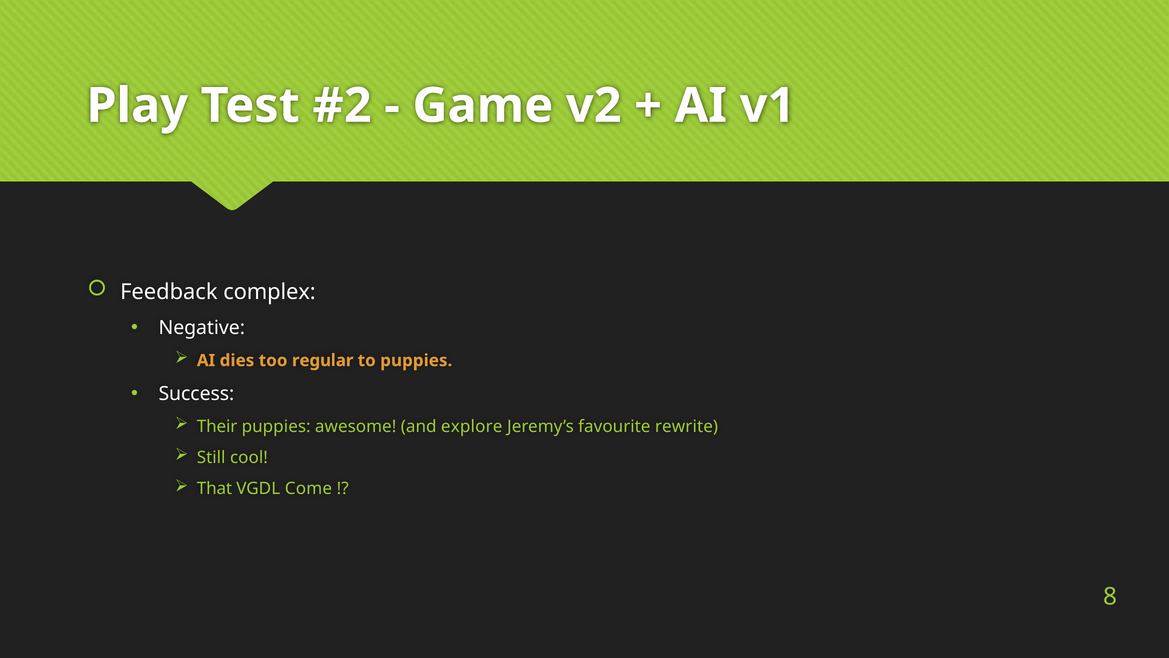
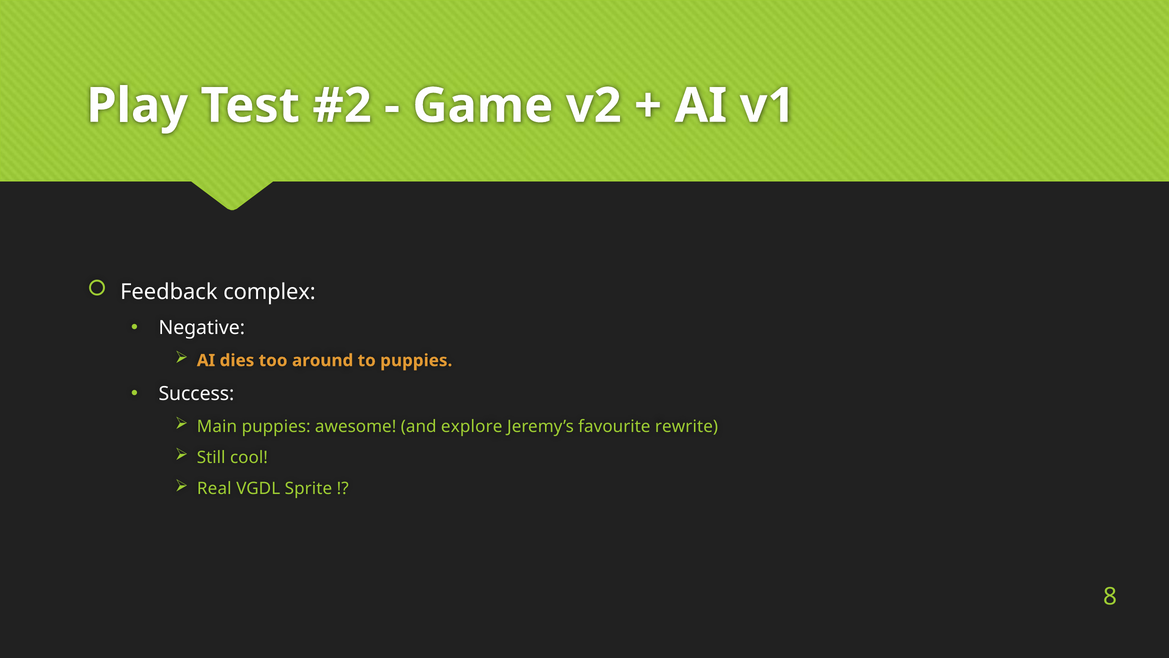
regular: regular -> around
Their: Their -> Main
That: That -> Real
Come: Come -> Sprite
